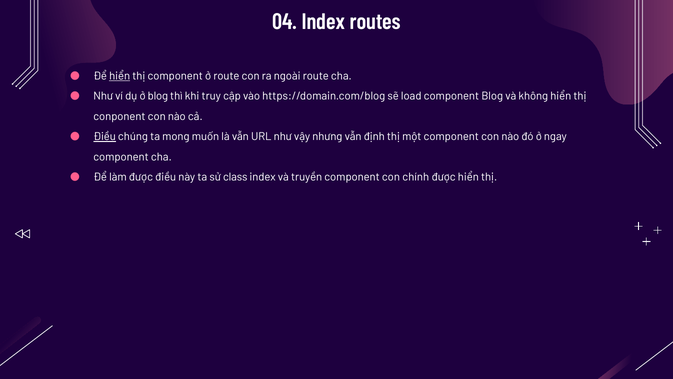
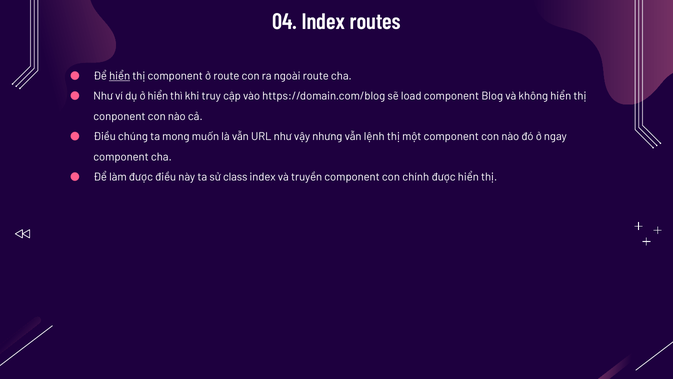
ở blog: blog -> hiển
Điều at (105, 136) underline: present -> none
định: định -> lệnh
